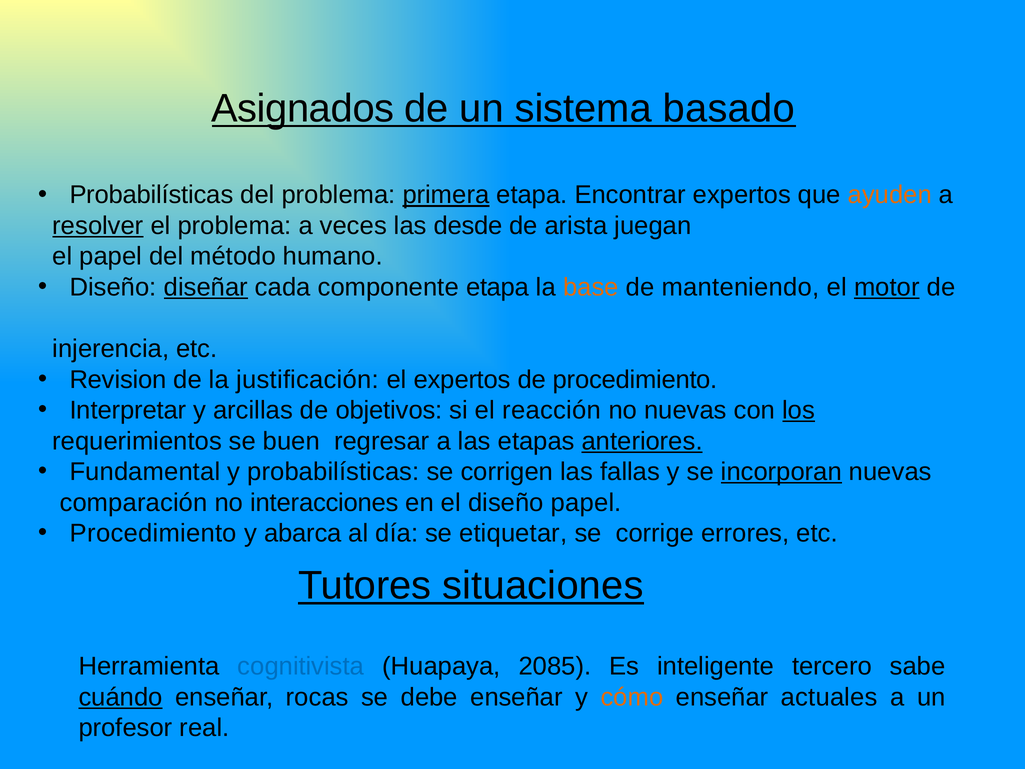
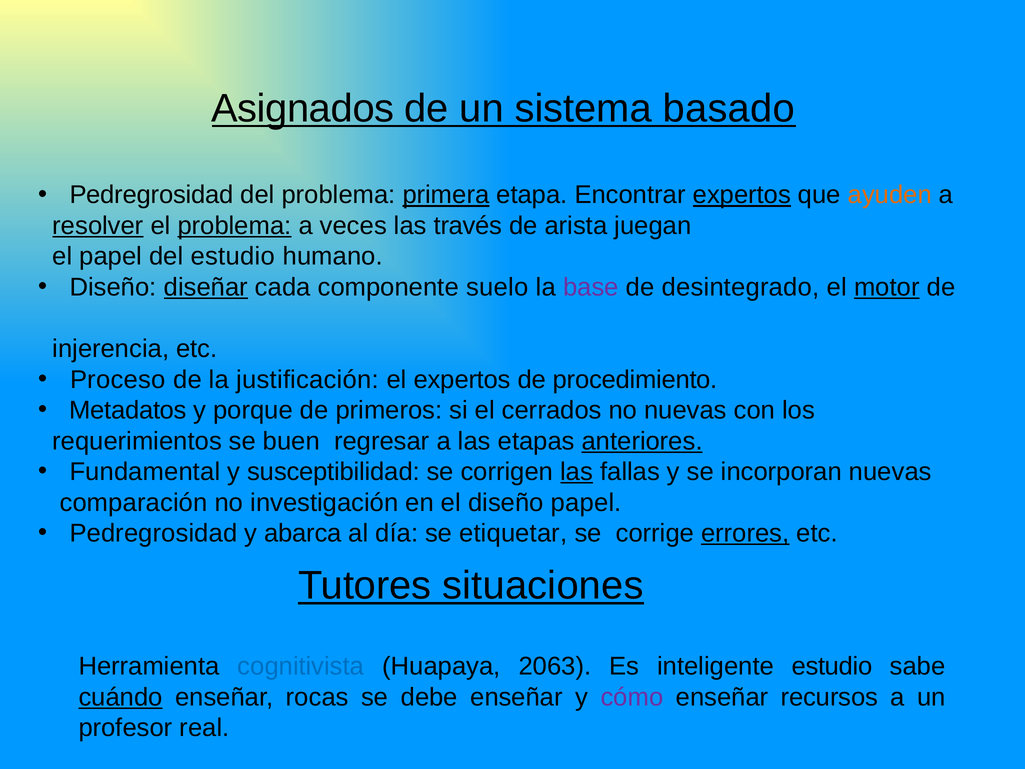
Probabilísticas at (151, 195): Probabilísticas -> Pedregrosidad
expertos at (742, 195) underline: none -> present
problema at (234, 226) underline: none -> present
desde: desde -> través
del método: método -> estudio
componente etapa: etapa -> suelo
base colour: orange -> purple
manteniendo: manteniendo -> desintegrado
Revision: Revision -> Proceso
Interpretar: Interpretar -> Metadatos
arcillas: arcillas -> porque
objetivos: objetivos -> primeros
reacción: reacción -> cerrados
los underline: present -> none
y probabilísticas: probabilísticas -> susceptibilidad
las at (577, 472) underline: none -> present
incorporan underline: present -> none
interacciones: interacciones -> investigación
Procedimiento at (153, 533): Procedimiento -> Pedregrosidad
errores underline: none -> present
2085: 2085 -> 2063
inteligente tercero: tercero -> estudio
cómo colour: orange -> purple
actuales: actuales -> recursos
